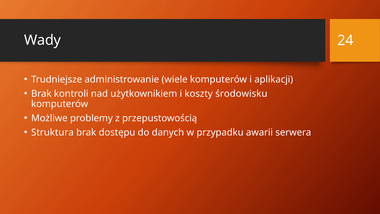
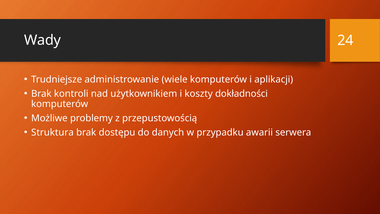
środowisku: środowisku -> dokładności
